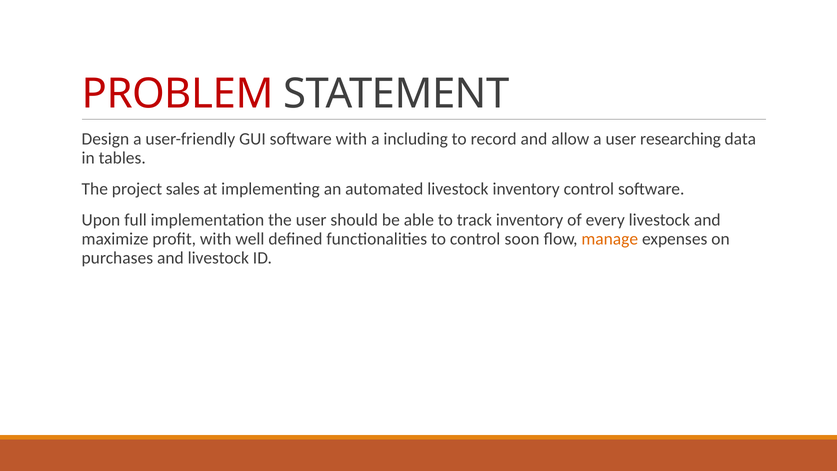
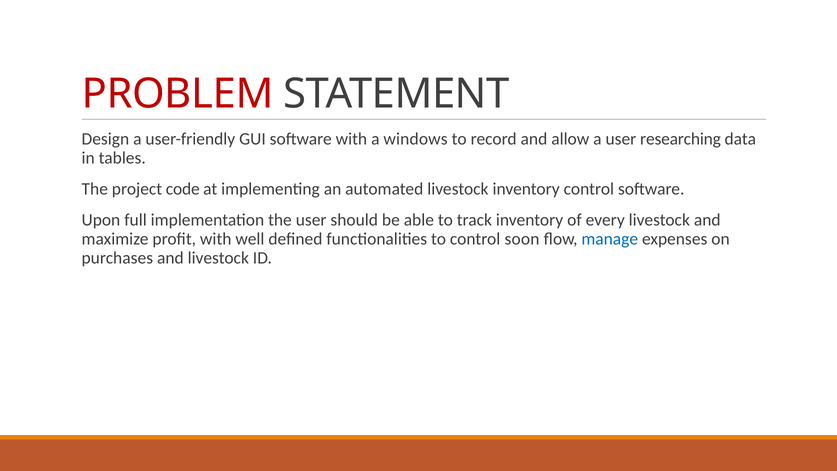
including: including -> windows
sales: sales -> code
manage colour: orange -> blue
